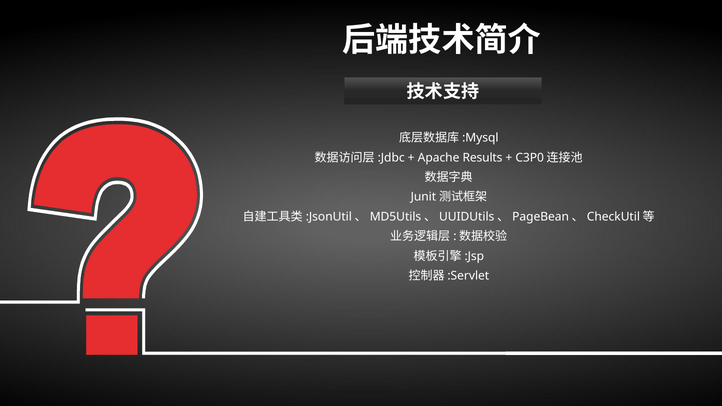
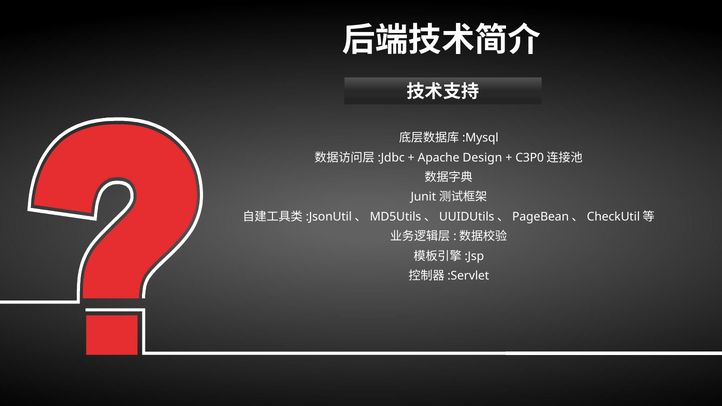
Results: Results -> Design
